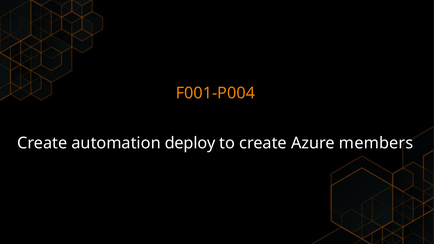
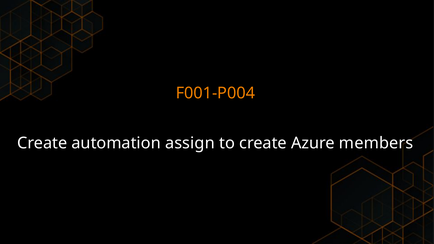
deploy: deploy -> assign
